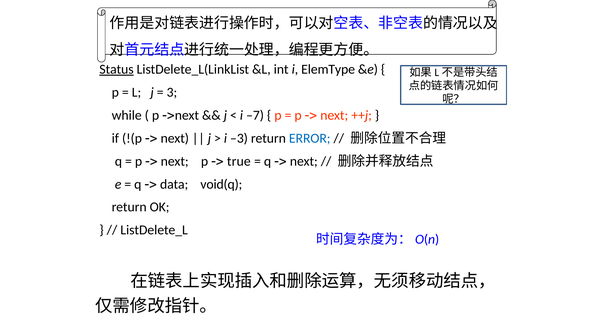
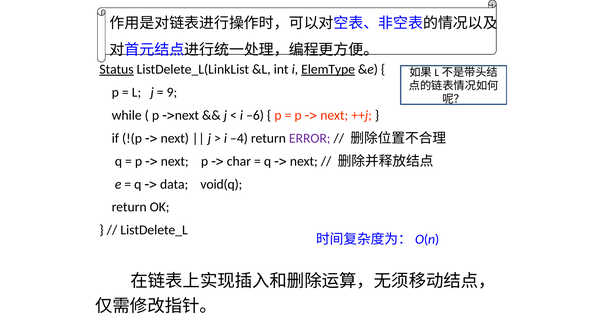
ElemType underline: none -> present
3: 3 -> 9
–7: –7 -> –6
–3: –3 -> –4
ERROR colour: blue -> purple
true: true -> char
